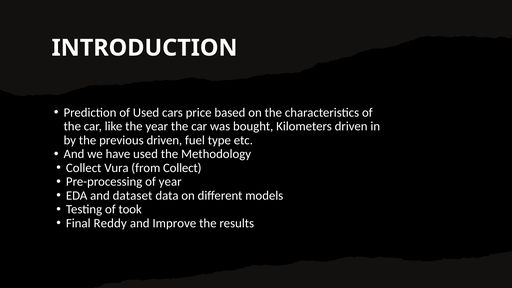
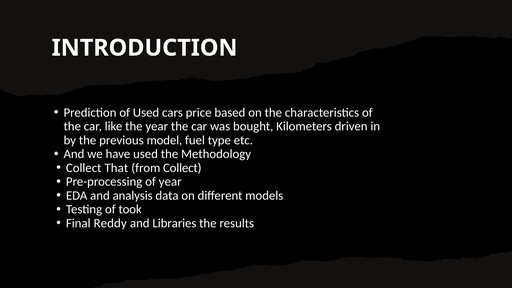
previous driven: driven -> model
Vura: Vura -> That
dataset: dataset -> analysis
Improve: Improve -> Libraries
